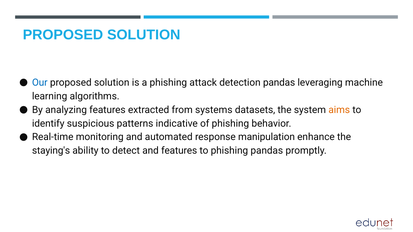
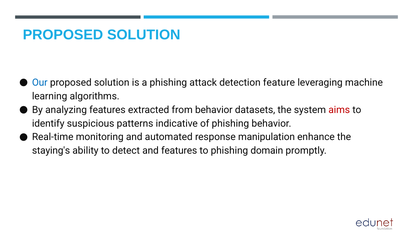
detection pandas: pandas -> feature
from systems: systems -> behavior
aims colour: orange -> red
phishing pandas: pandas -> domain
